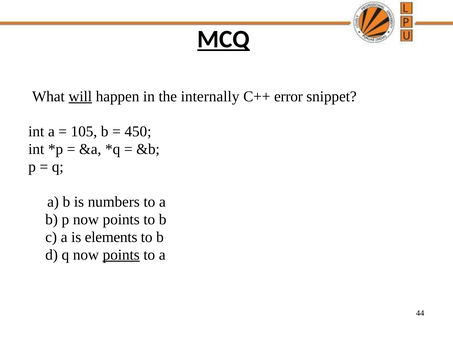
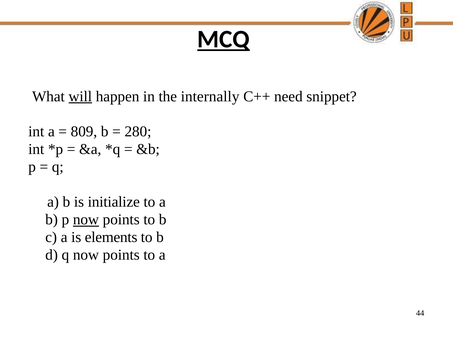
error: error -> need
105: 105 -> 809
450: 450 -> 280
numbers: numbers -> initialize
now at (86, 219) underline: none -> present
points at (121, 255) underline: present -> none
